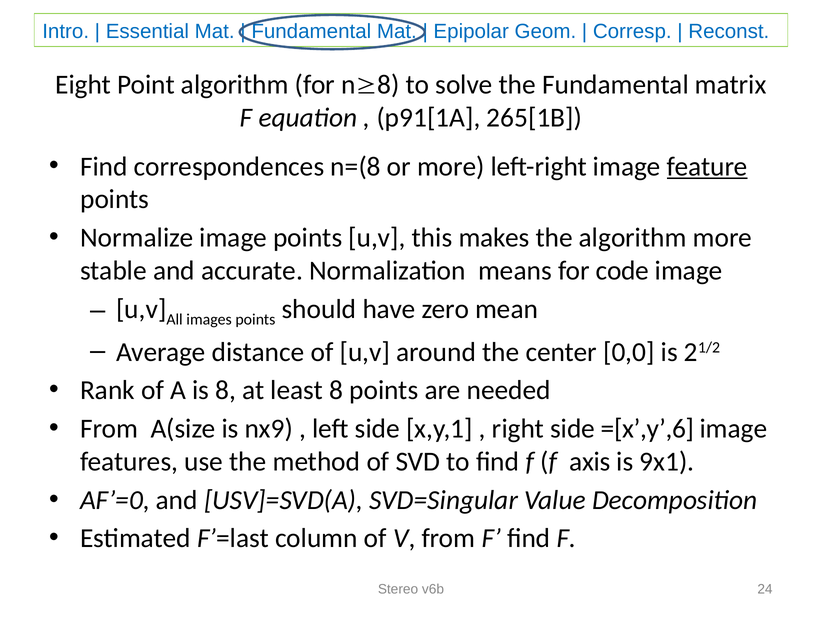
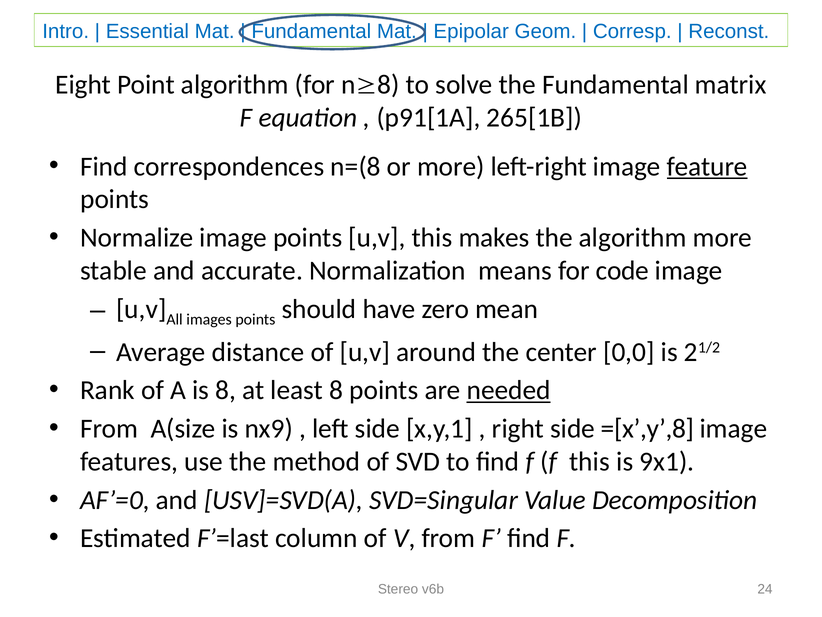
needed underline: none -> present
=[x’,y’,6: =[x’,y’,6 -> =[x’,y’,8
f axis: axis -> this
